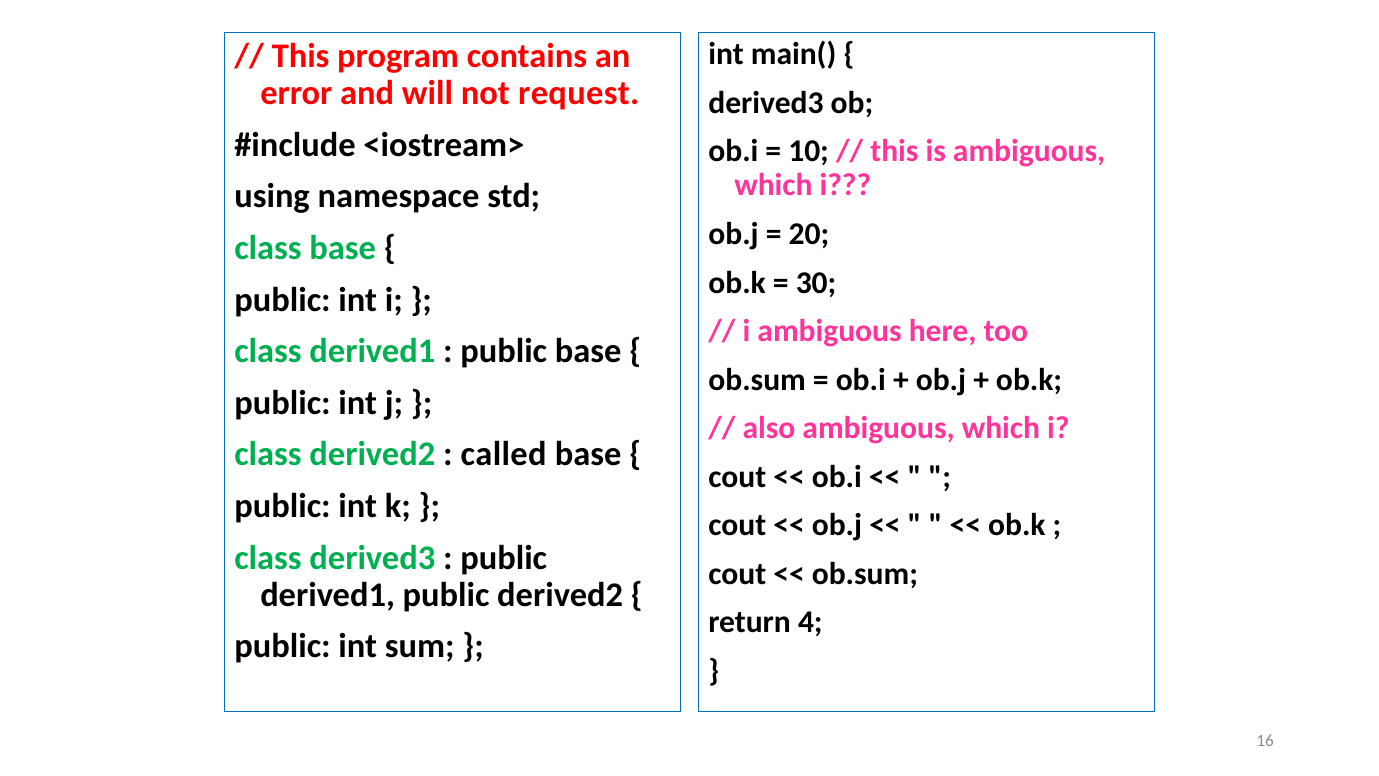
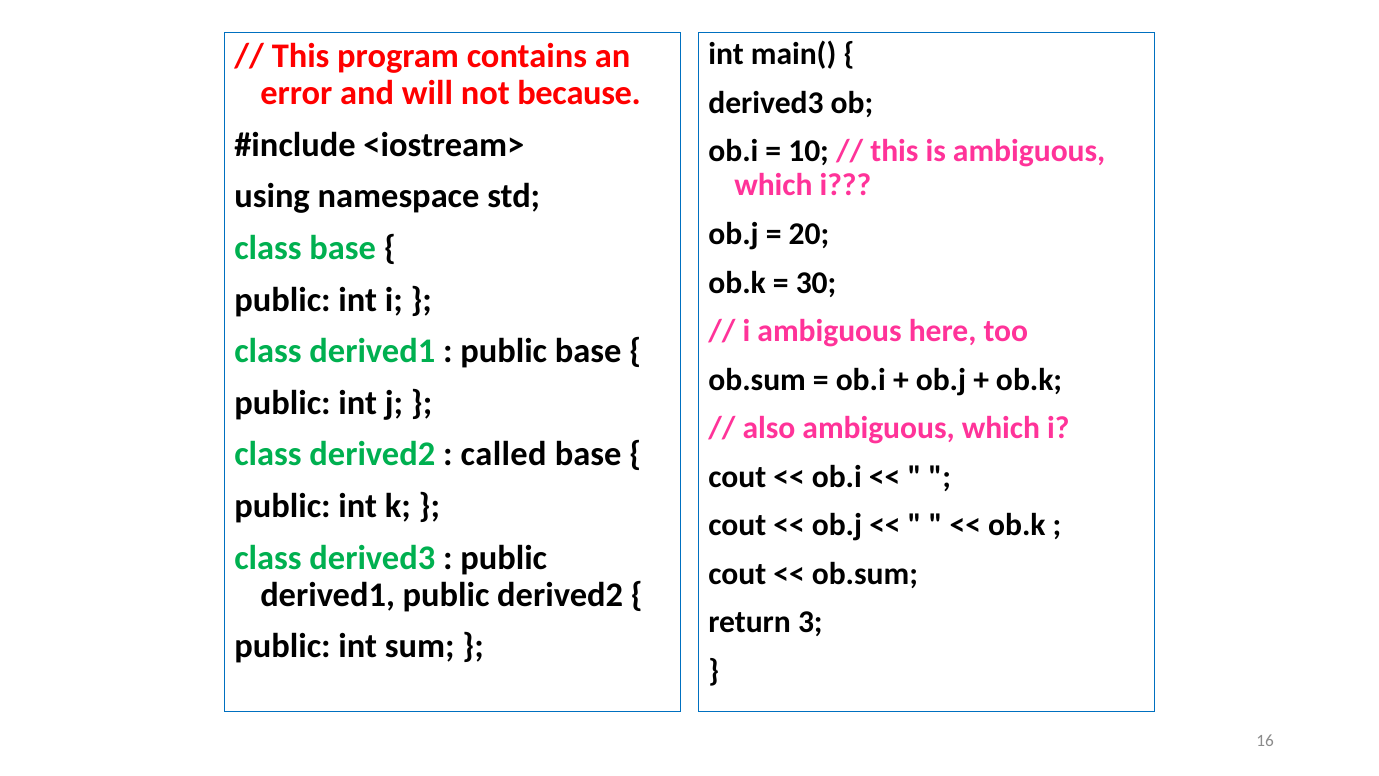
request: request -> because
4: 4 -> 3
